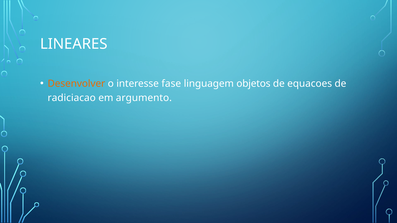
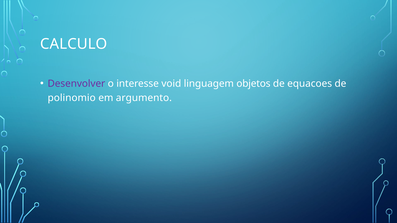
LINEARES: LINEARES -> CALCULO
Desenvolver colour: orange -> purple
fase: fase -> void
radiciacao: radiciacao -> polinomio
